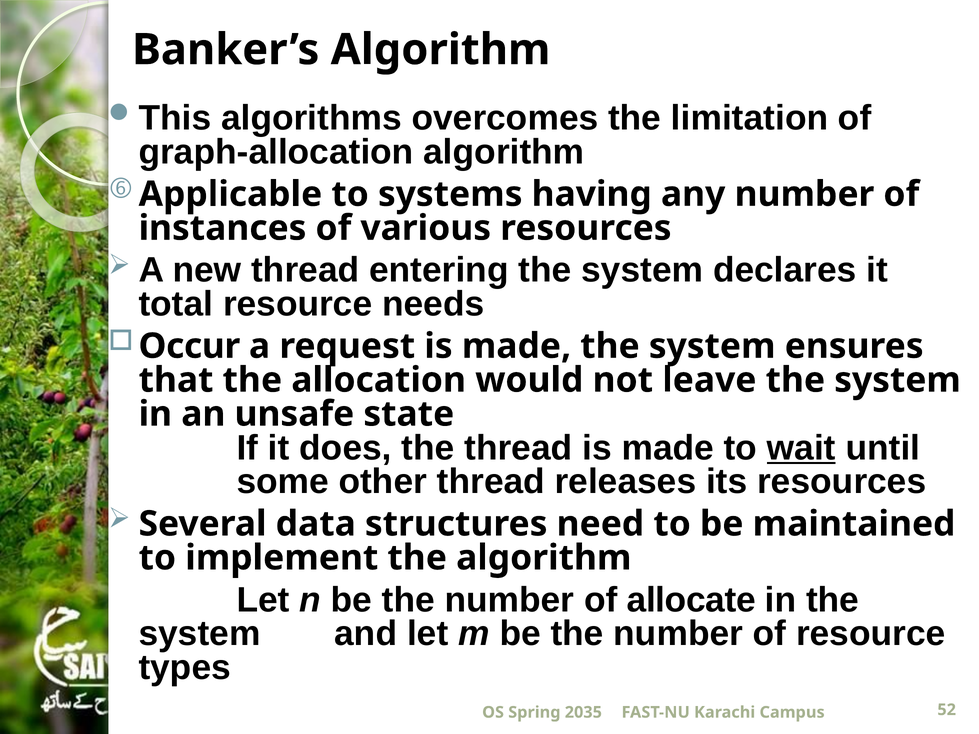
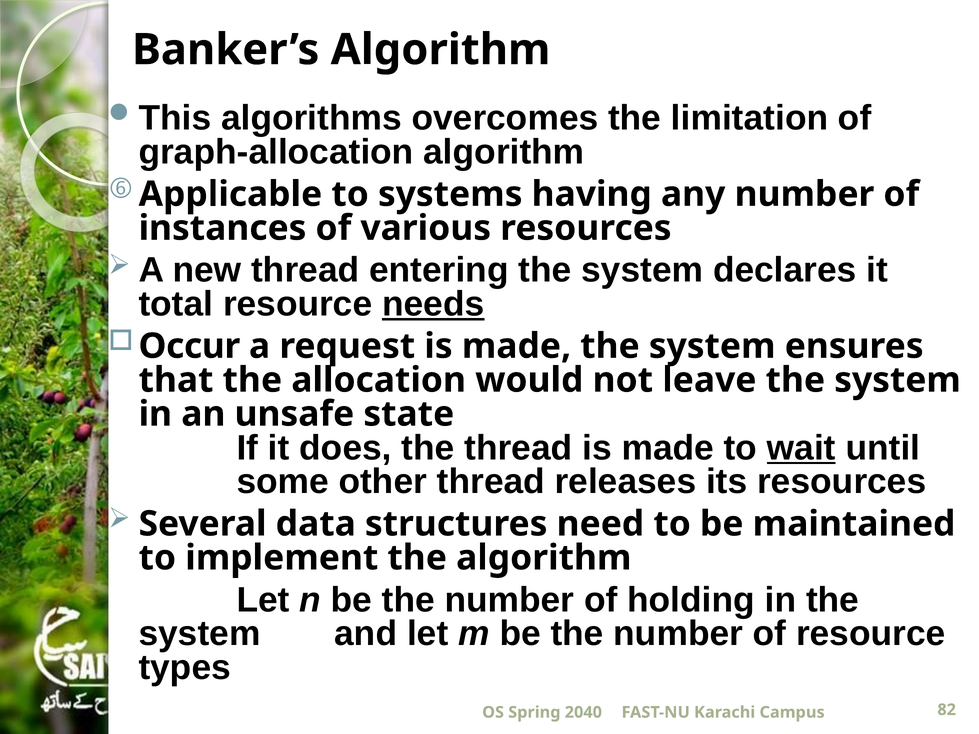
needs underline: none -> present
allocate: allocate -> holding
2035: 2035 -> 2040
52: 52 -> 82
